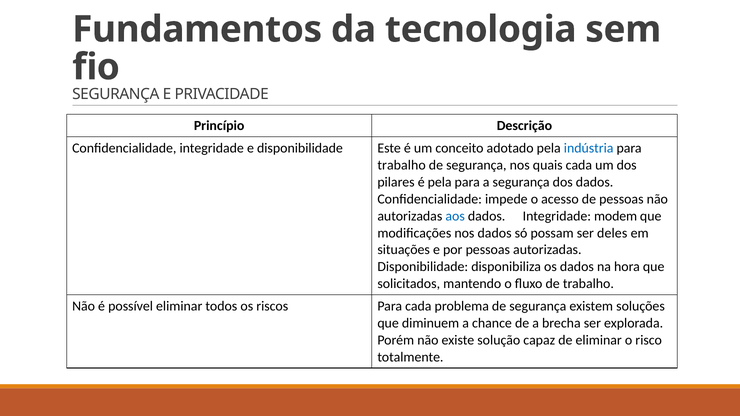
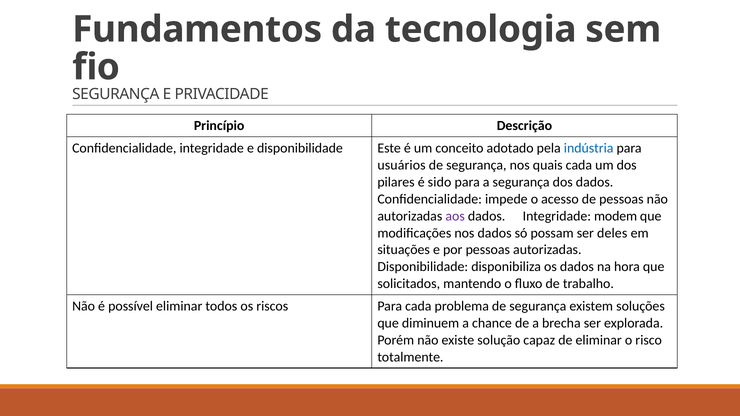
trabalho at (402, 165): trabalho -> usuários
é pela: pela -> sido
aos colour: blue -> purple
